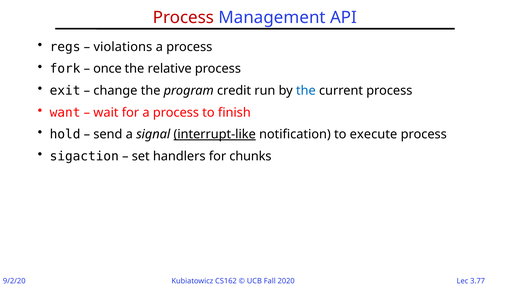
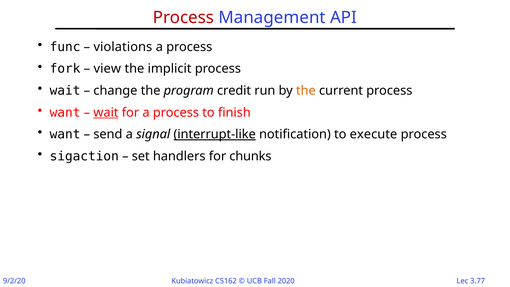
regs: regs -> func
once: once -> view
relative: relative -> implicit
exit at (65, 91): exit -> wait
the at (306, 91) colour: blue -> orange
wait at (106, 112) underline: none -> present
hold at (65, 134): hold -> want
